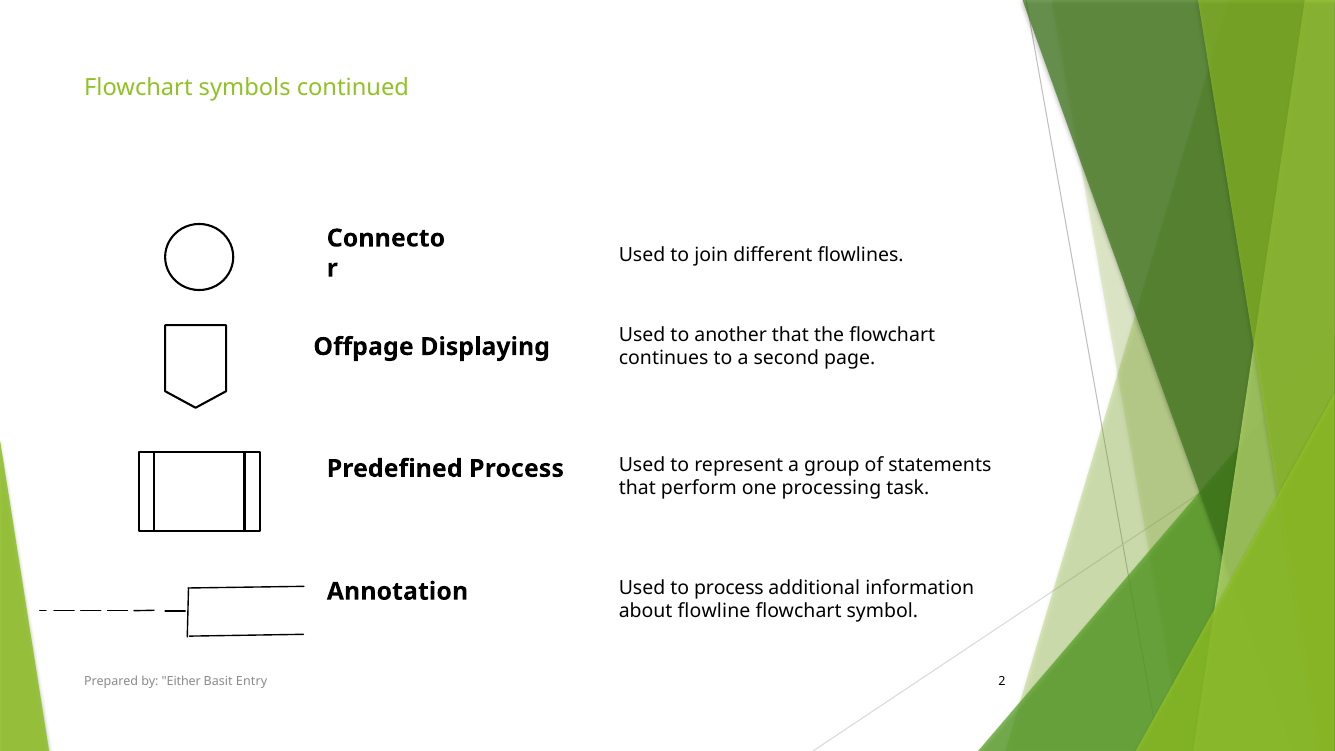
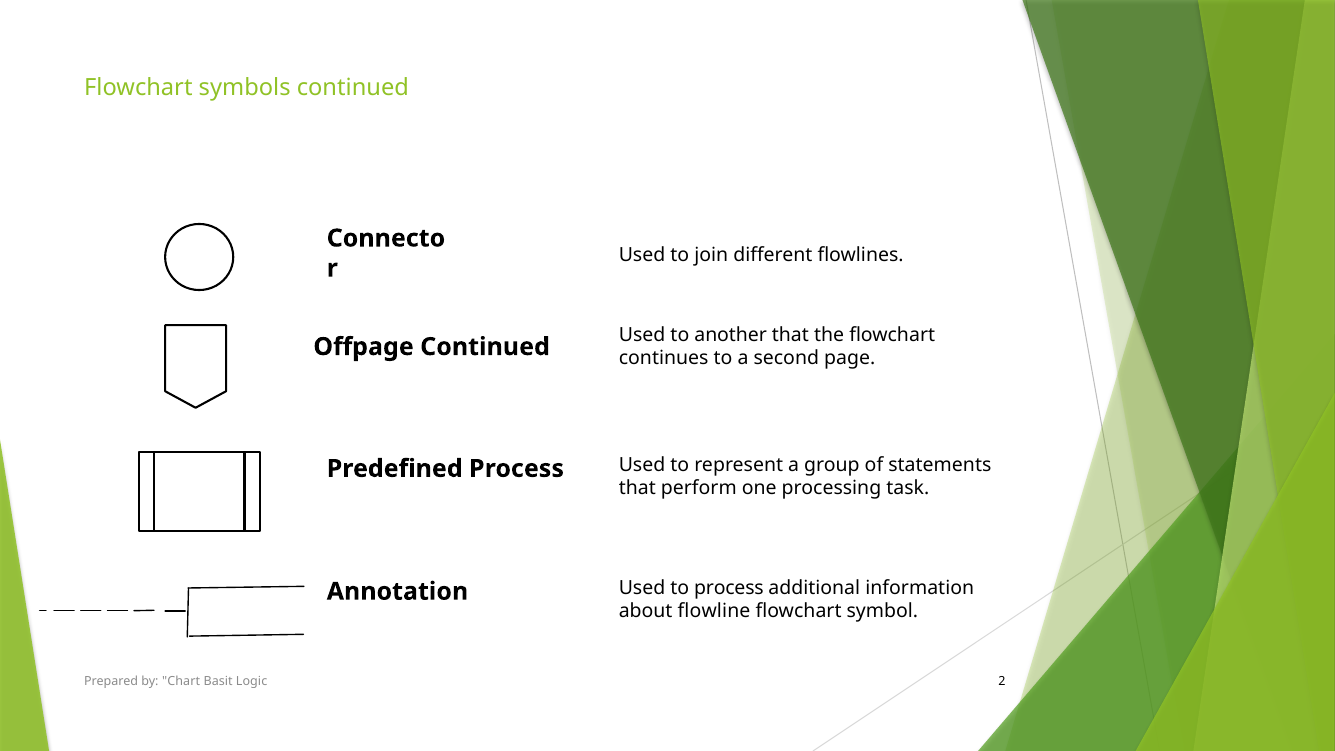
Offpage Displaying: Displaying -> Continued
Either: Either -> Chart
Entry: Entry -> Logic
